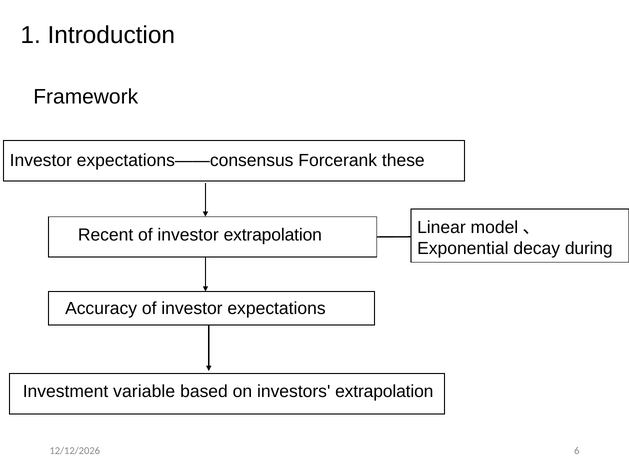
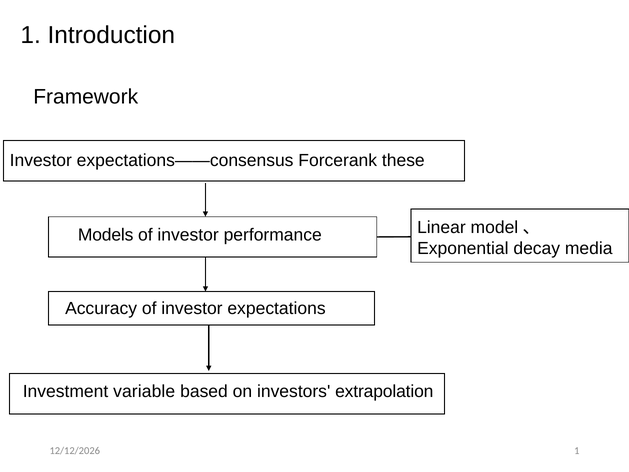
Recent: Recent -> Models
investor extrapolation: extrapolation -> performance
during: during -> media
6 at (577, 450): 6 -> 1
